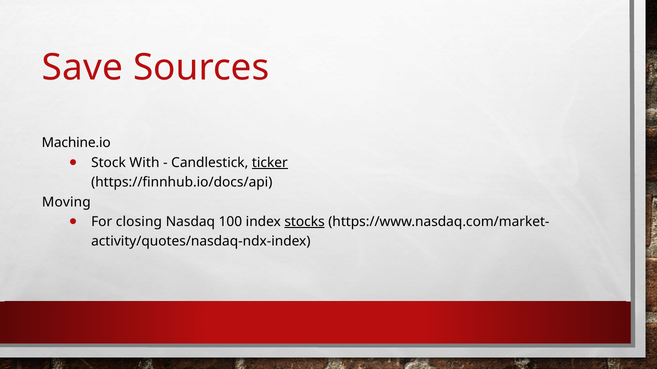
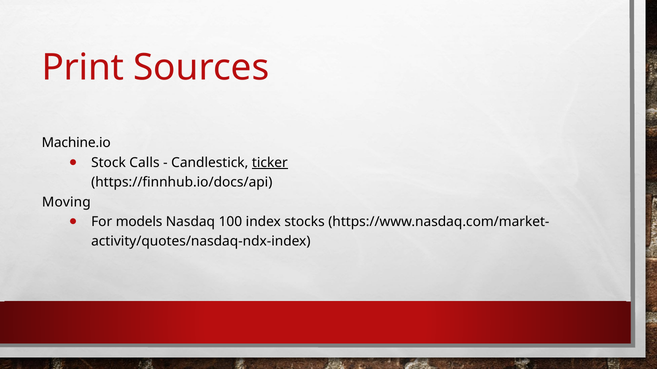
Save: Save -> Print
With: With -> Calls
closing: closing -> models
stocks underline: present -> none
